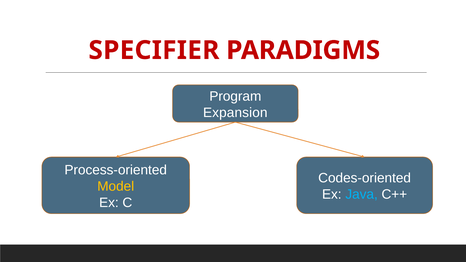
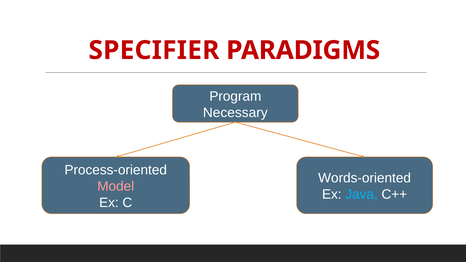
Expansion: Expansion -> Necessary
Codes-oriented: Codes-oriented -> Words-oriented
Model colour: yellow -> pink
